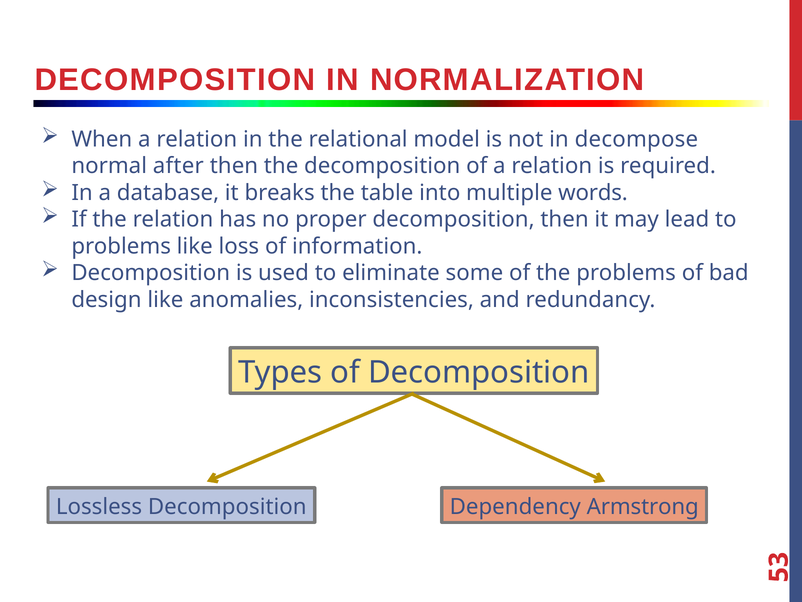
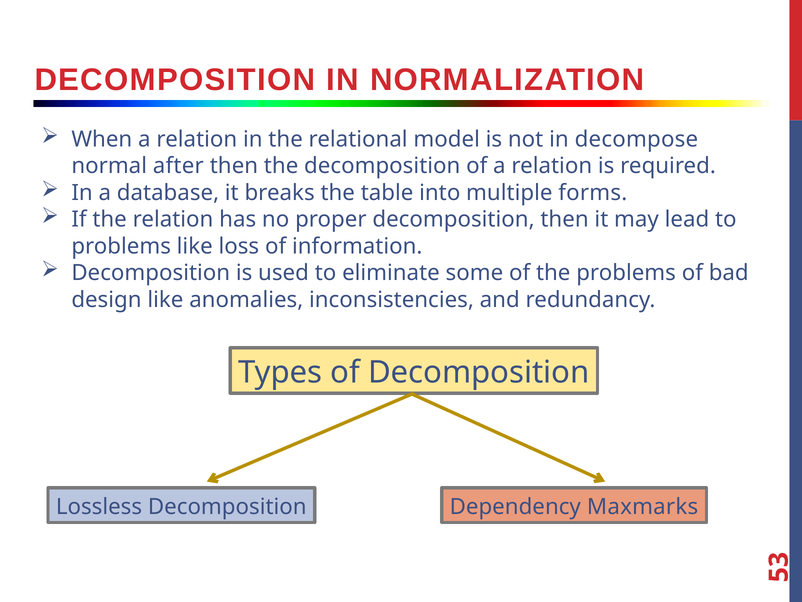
words: words -> forms
Armstrong: Armstrong -> Maxmarks
